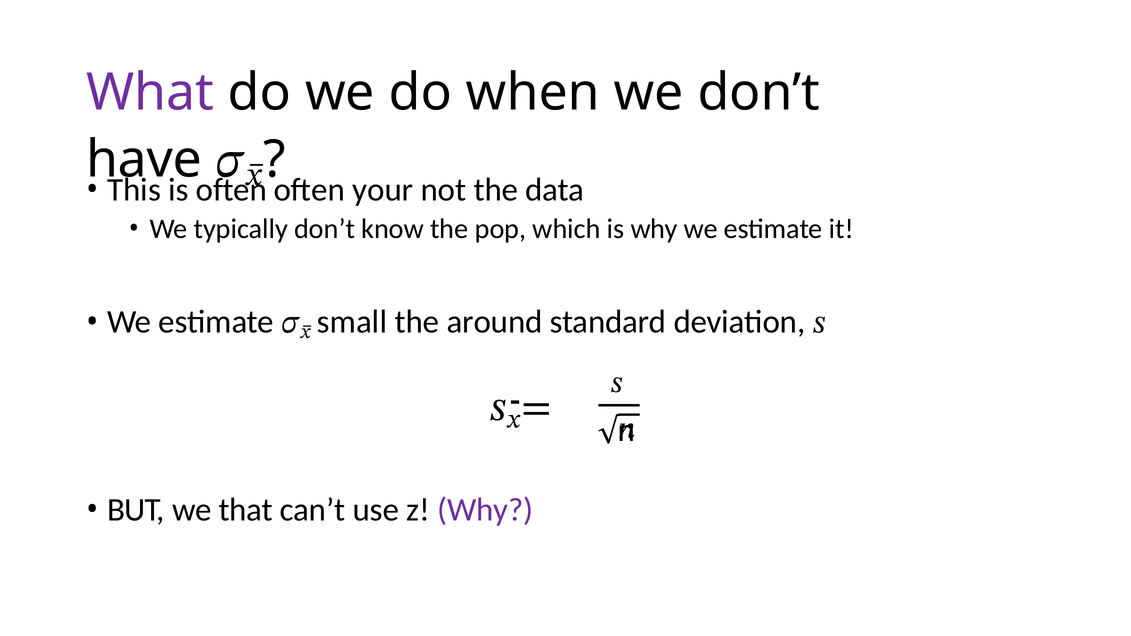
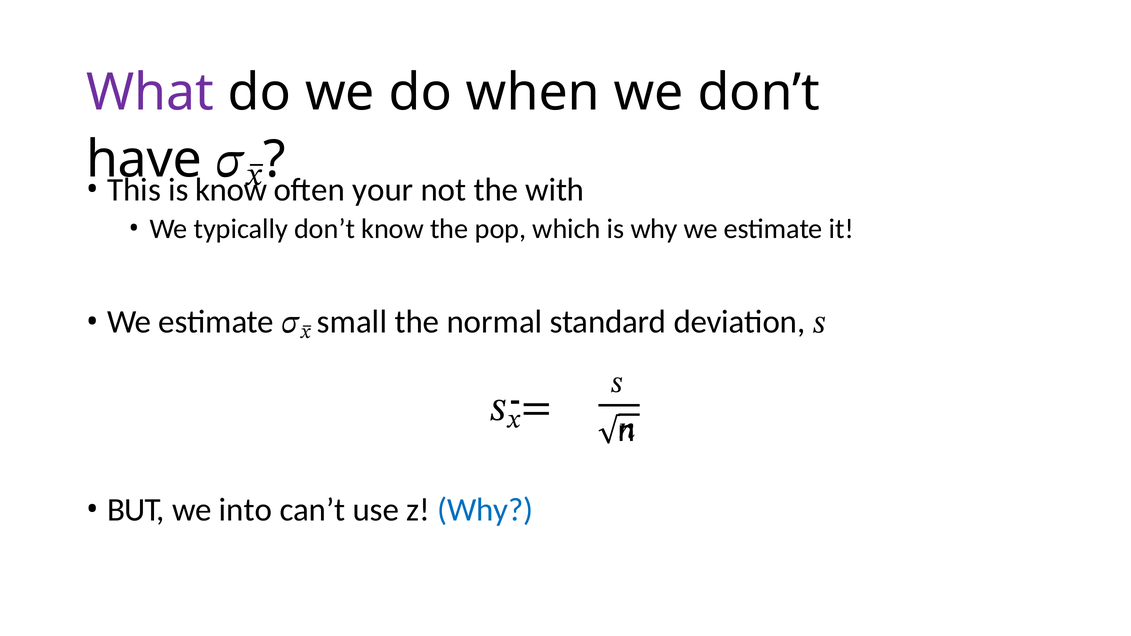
often at (231, 190): often -> know
data: data -> with
around: around -> normal
that: that -> into
Why at (485, 510) colour: purple -> blue
